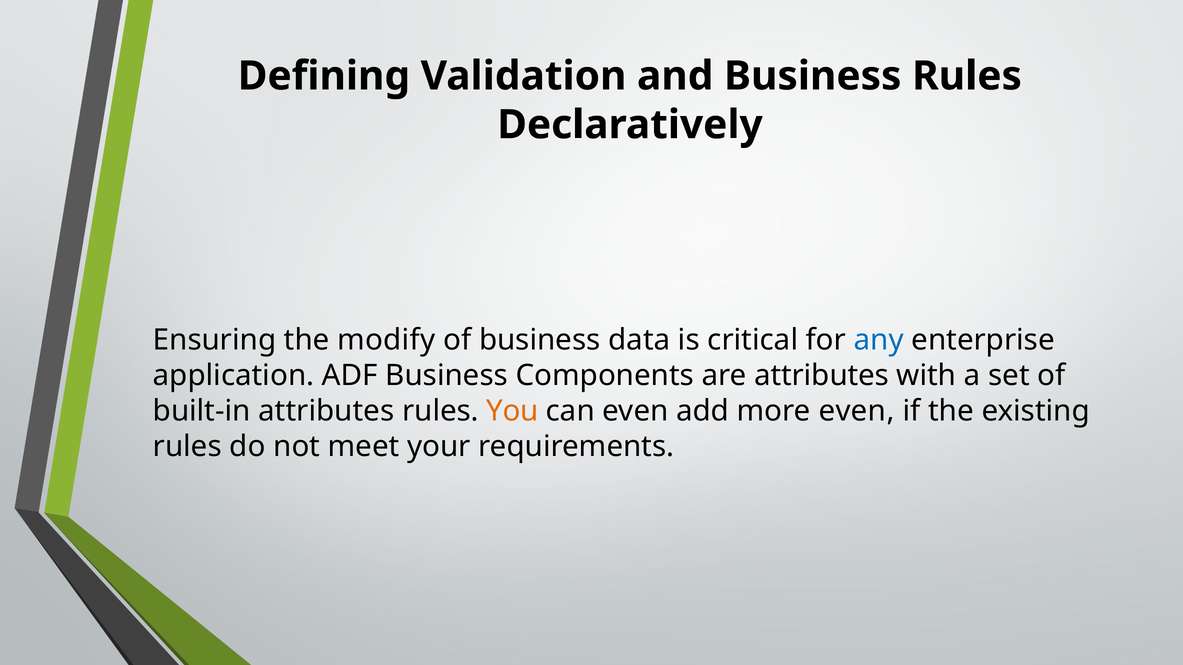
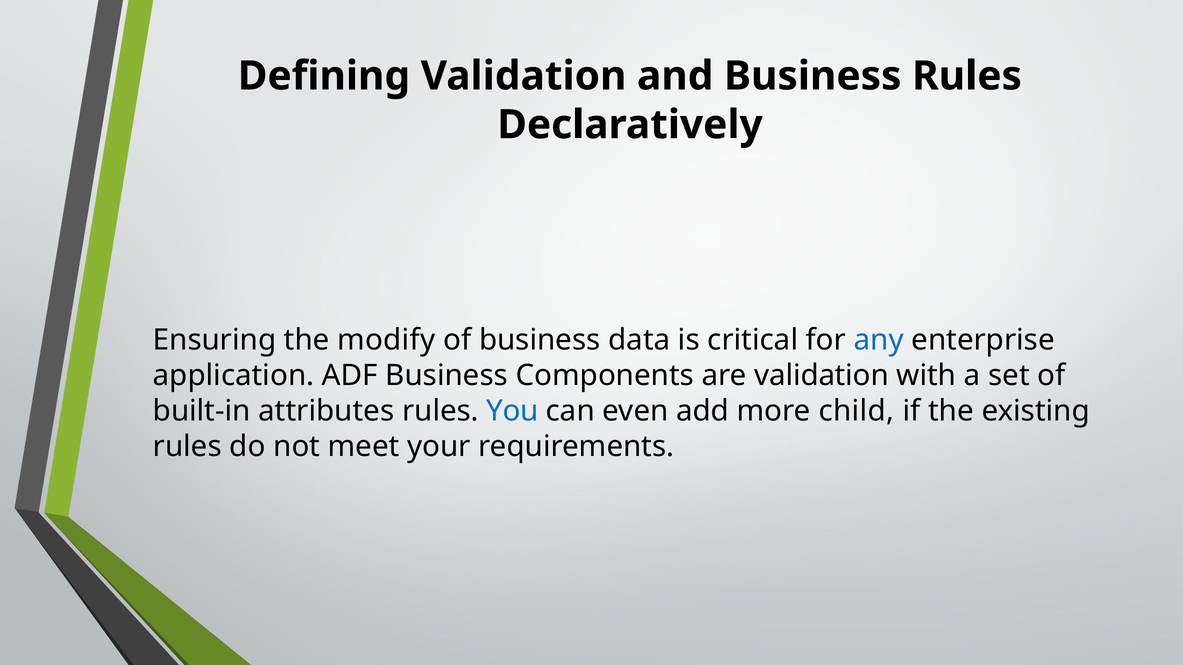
are attributes: attributes -> validation
You colour: orange -> blue
more even: even -> child
